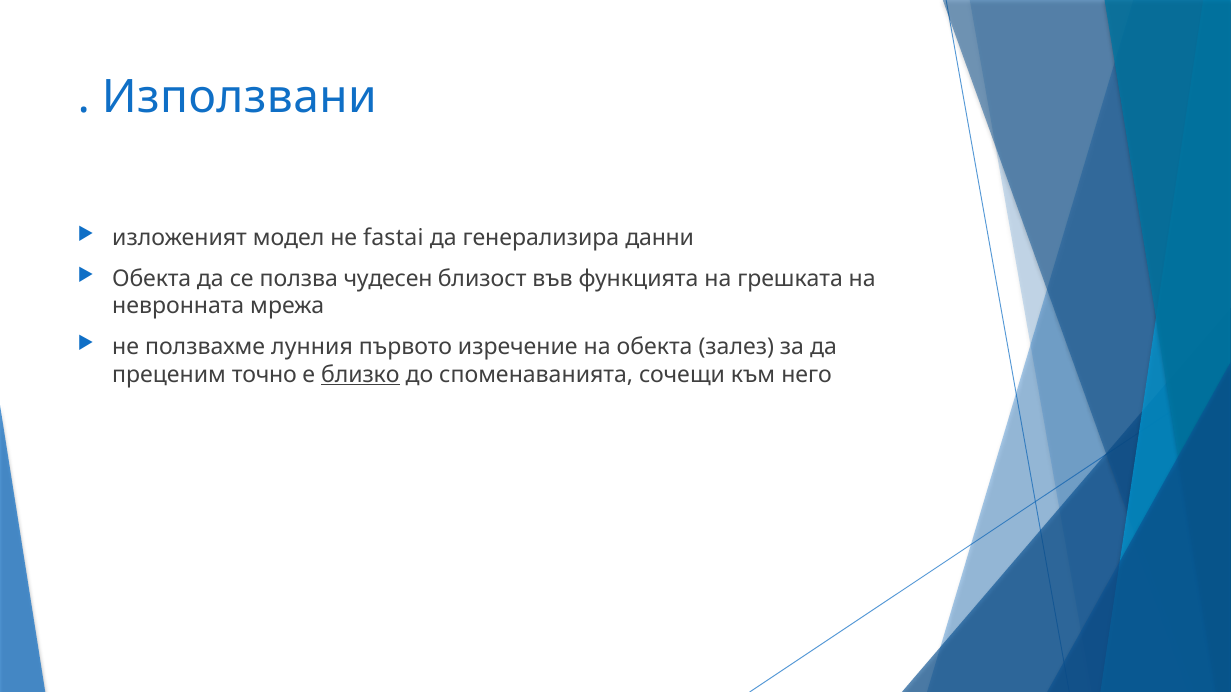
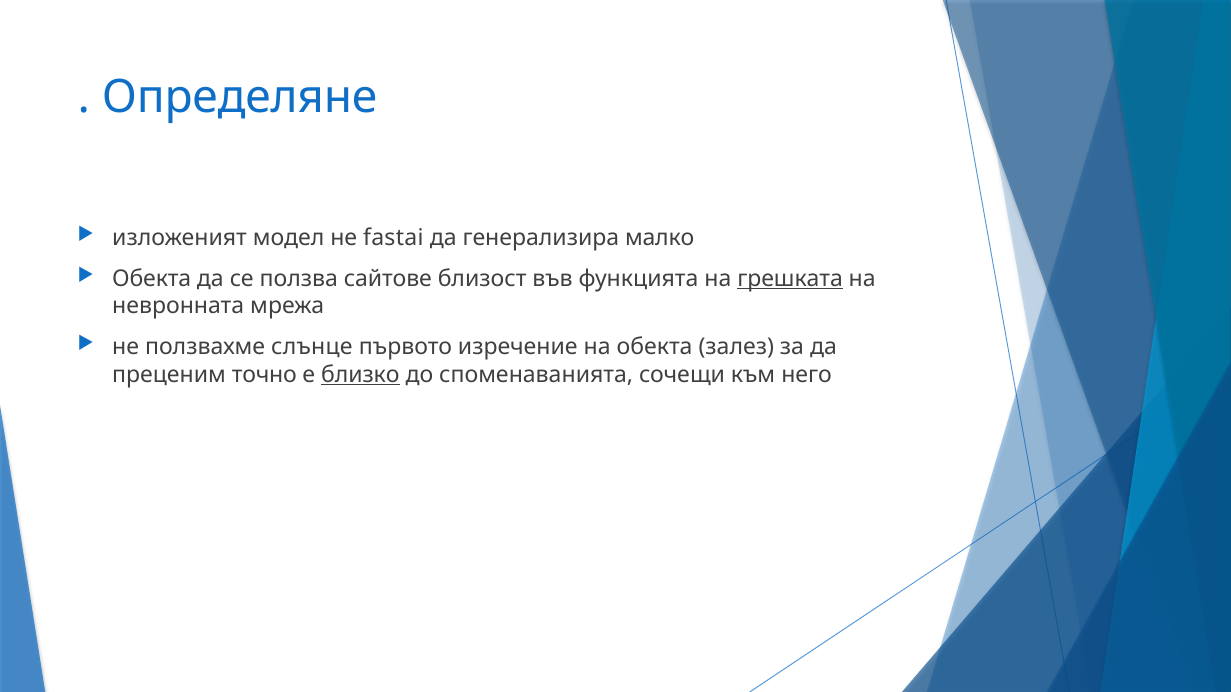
Използвани: Използвани -> Определяне
данни: данни -> малко
чудесен: чудесен -> сайтове
грешката underline: none -> present
лунния: лунния -> слънце
